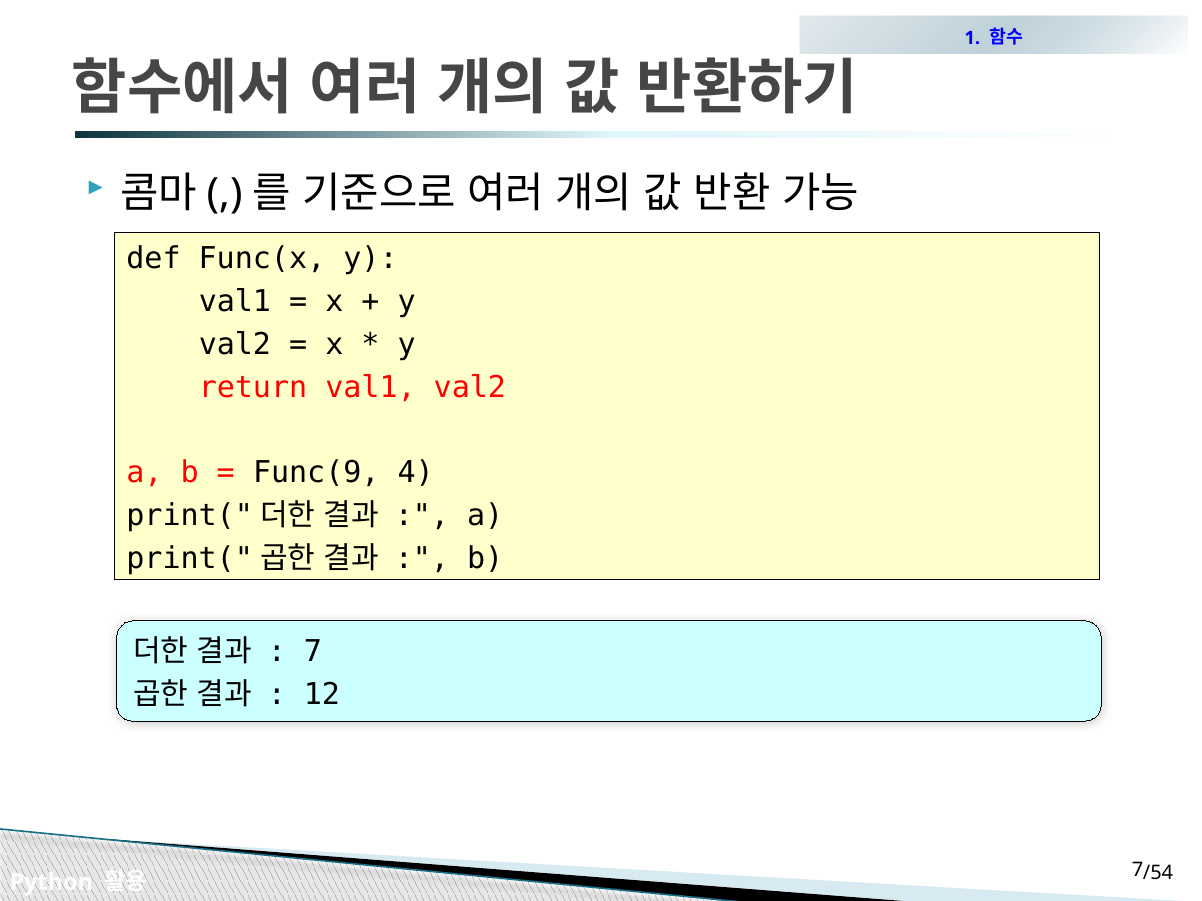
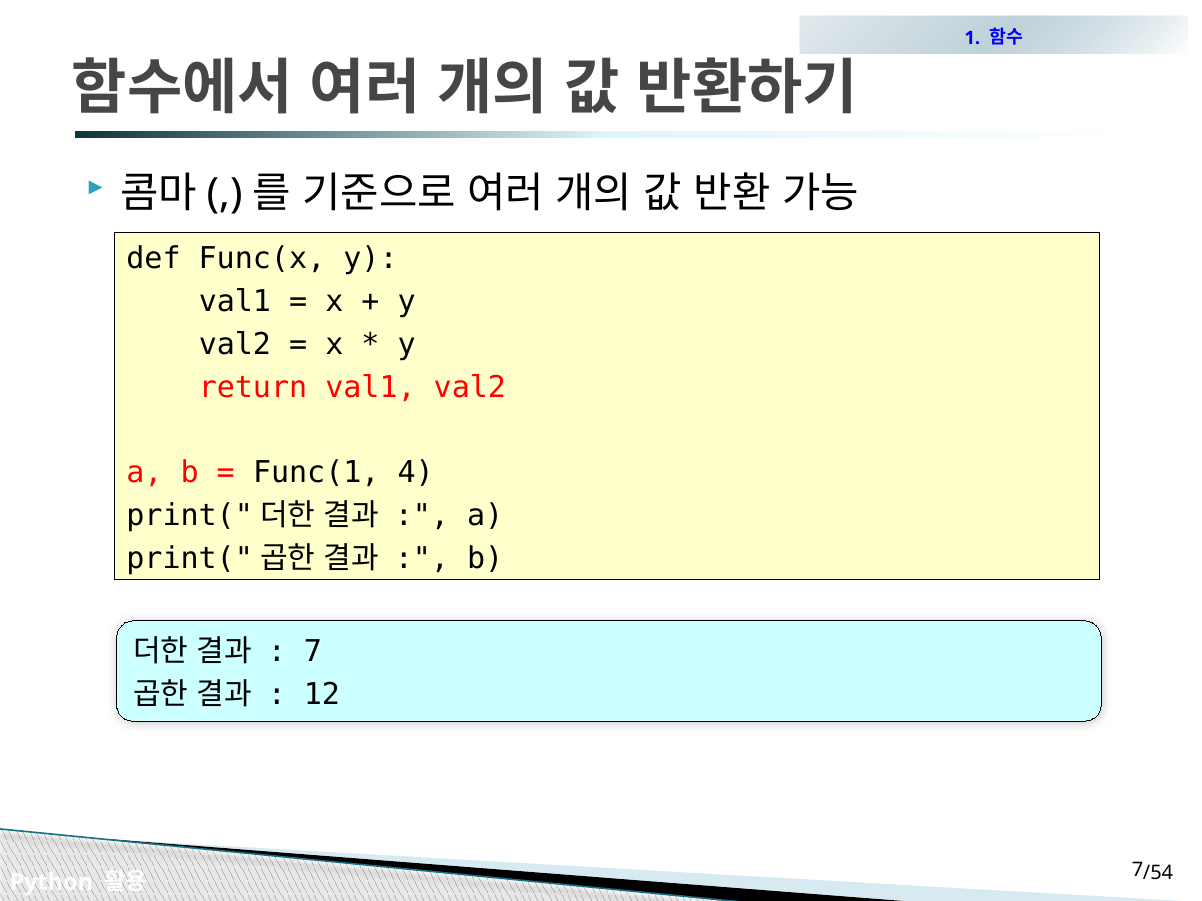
Func(9: Func(9 -> Func(1
